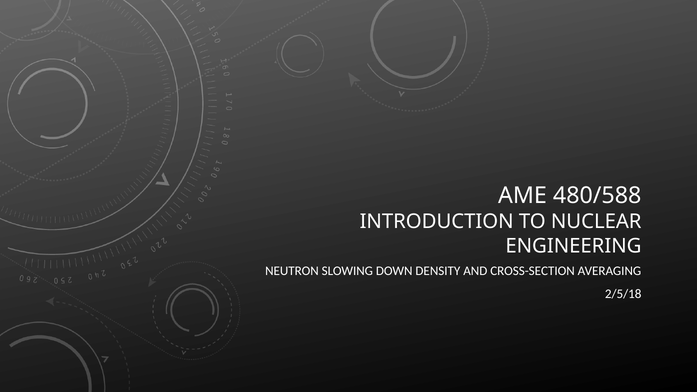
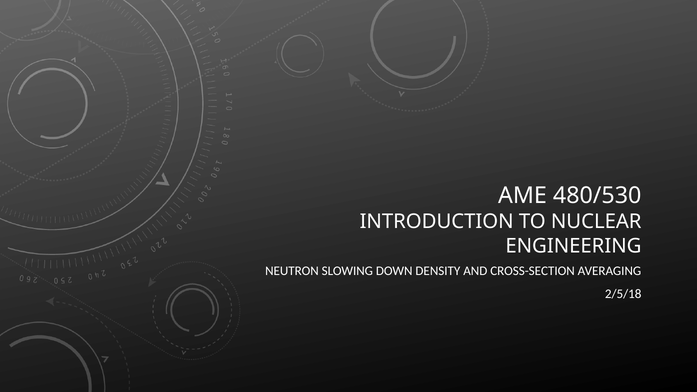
480/588: 480/588 -> 480/530
